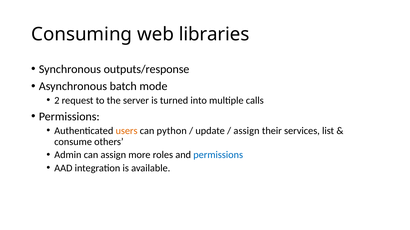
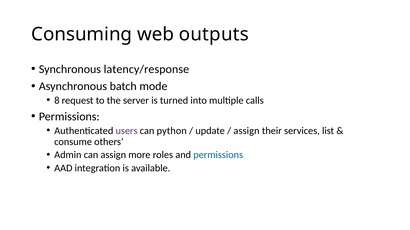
libraries: libraries -> outputs
outputs/response: outputs/response -> latency/response
2: 2 -> 8
users colour: orange -> purple
